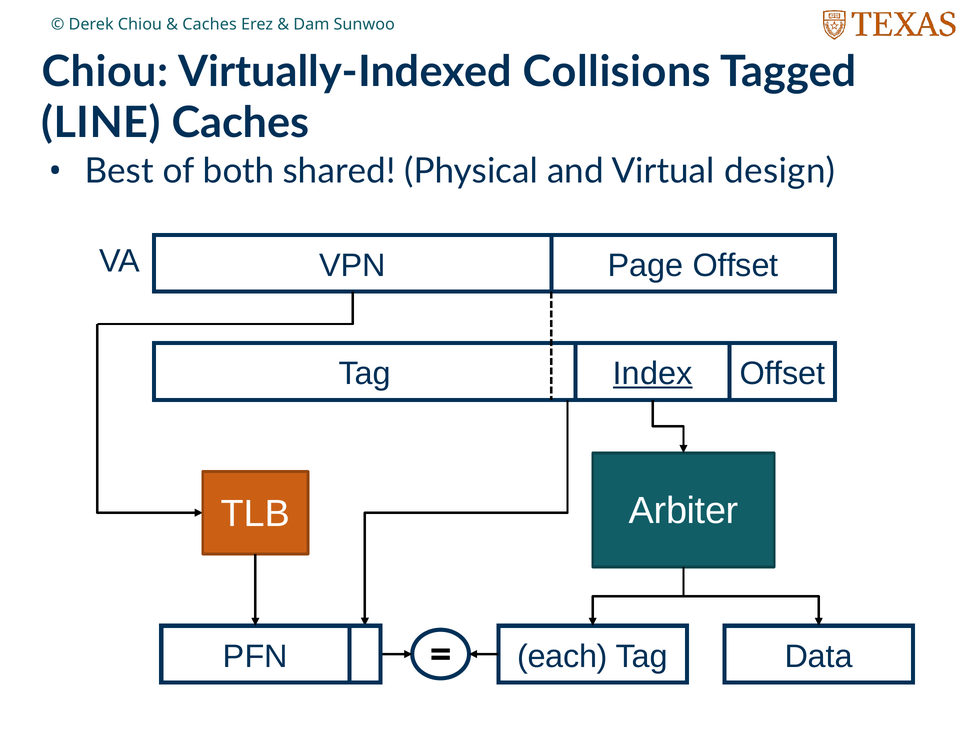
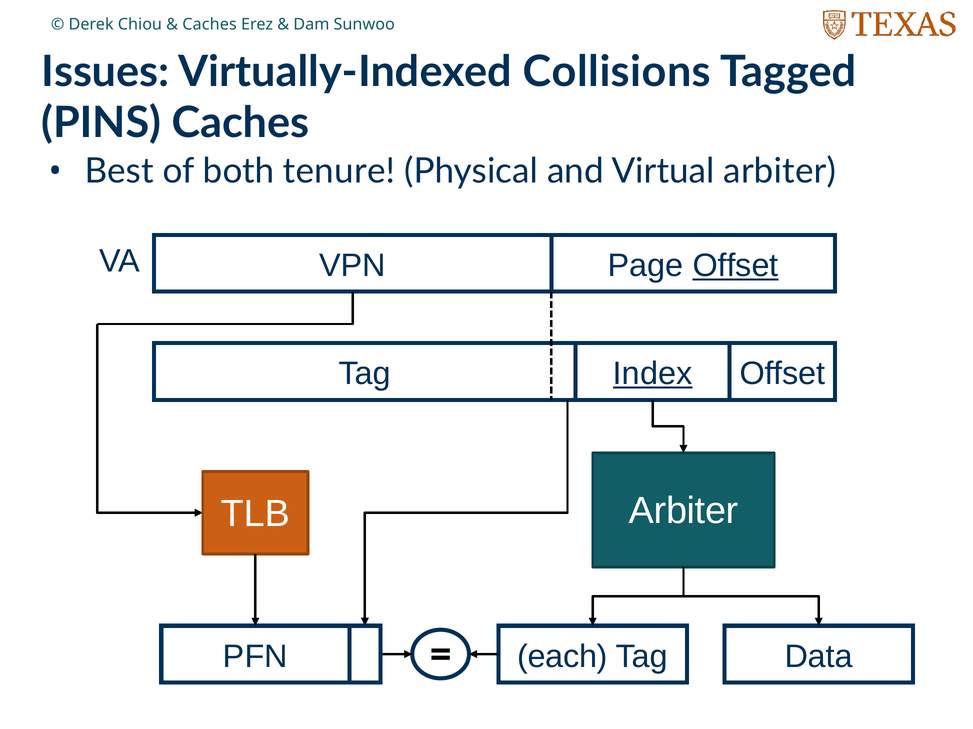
Chiou at (105, 72): Chiou -> Issues
LINE: LINE -> PINS
shared: shared -> tenure
Virtual design: design -> arbiter
Offset at (736, 266) underline: none -> present
